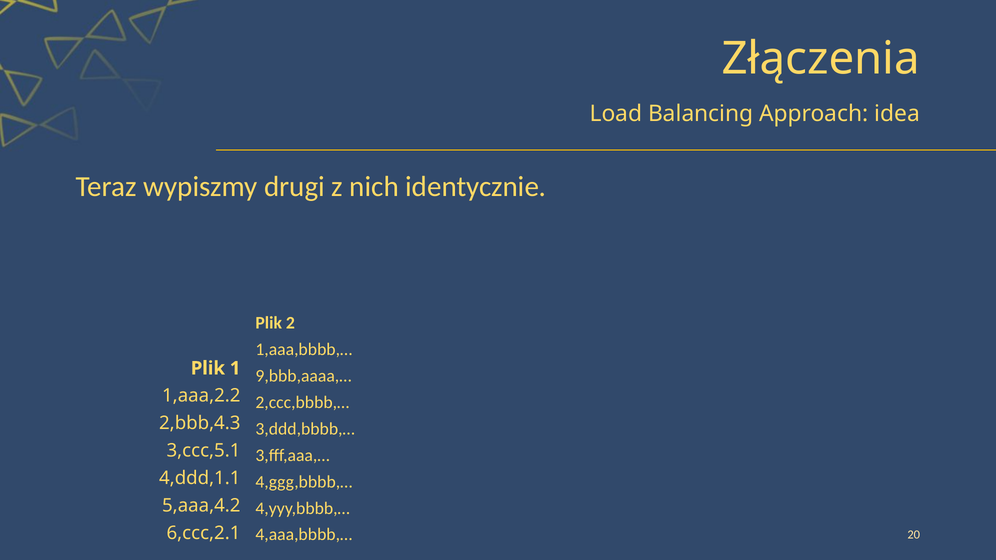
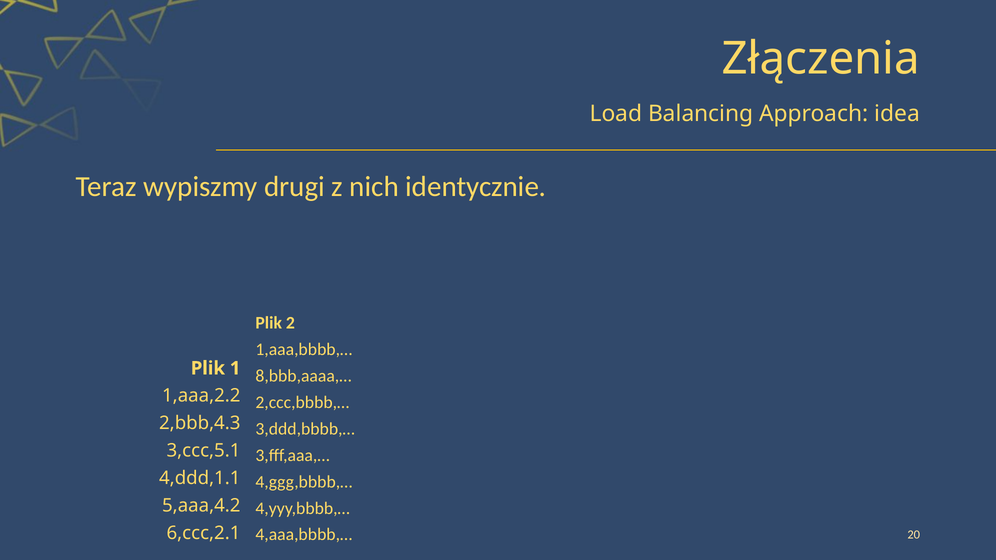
9,bbb,aaaa,…: 9,bbb,aaaa,… -> 8,bbb,aaaa,…
